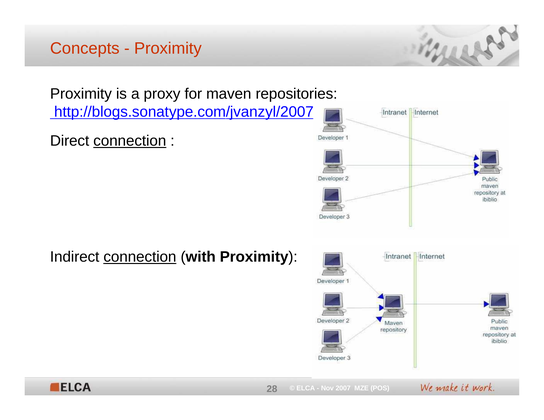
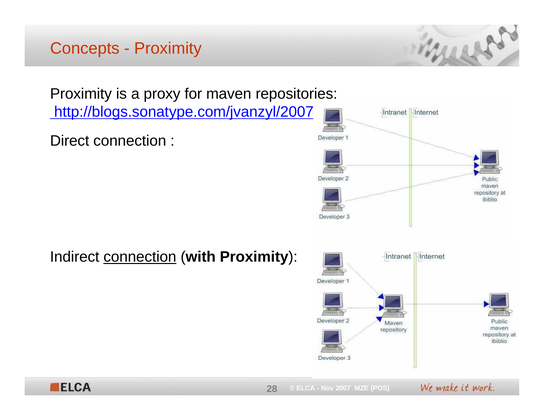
connection at (130, 141) underline: present -> none
